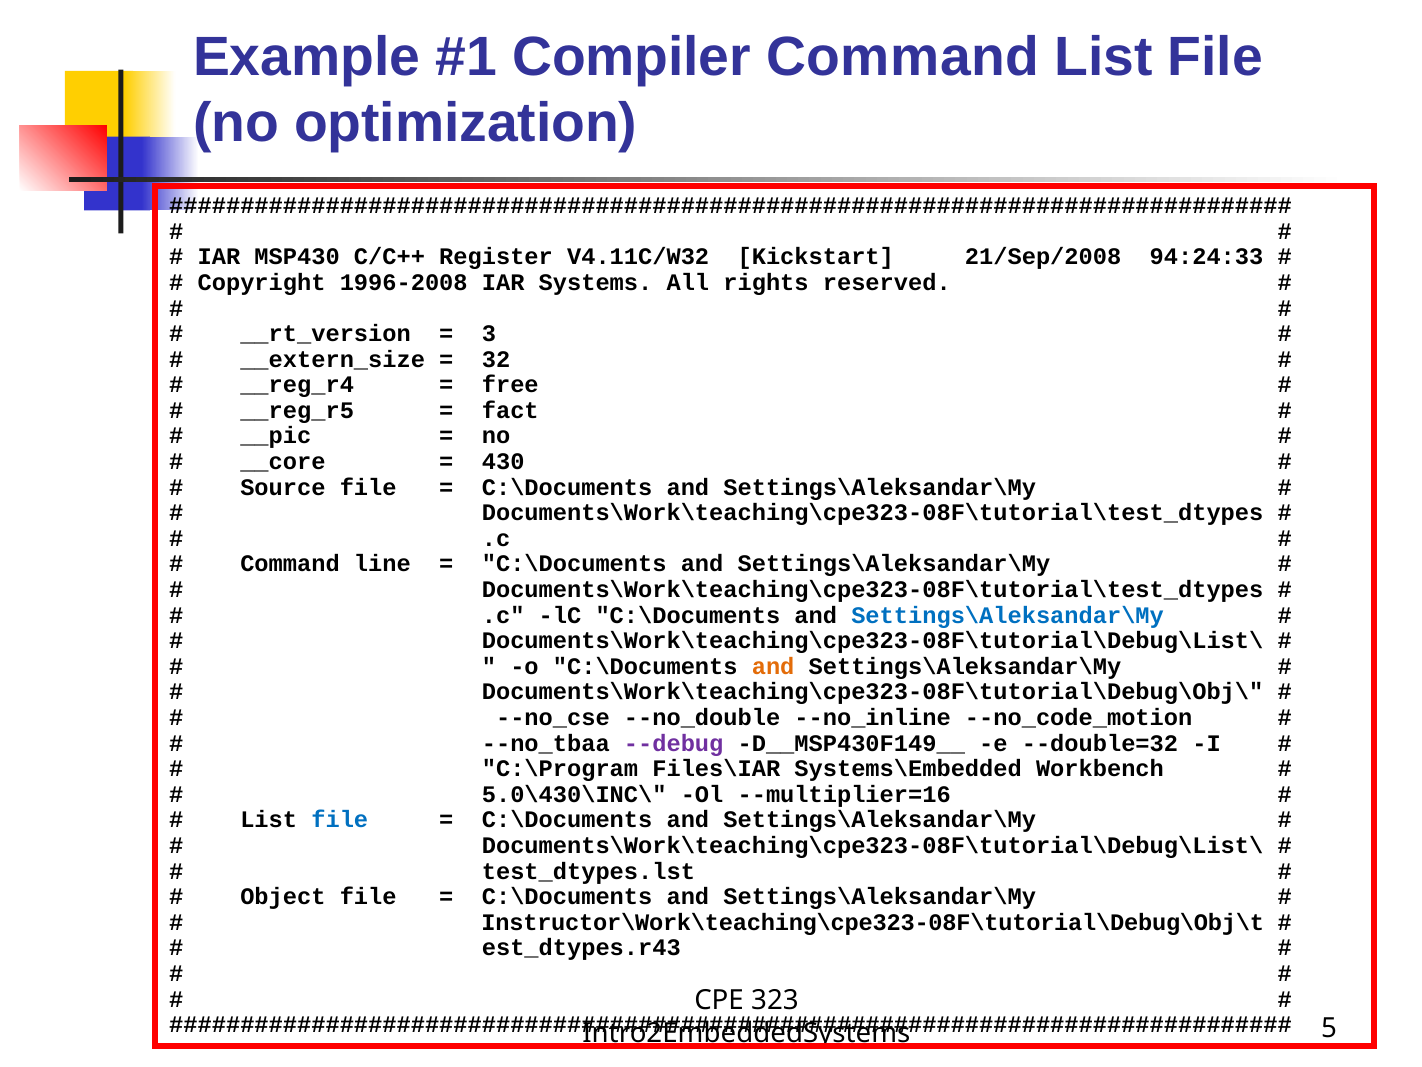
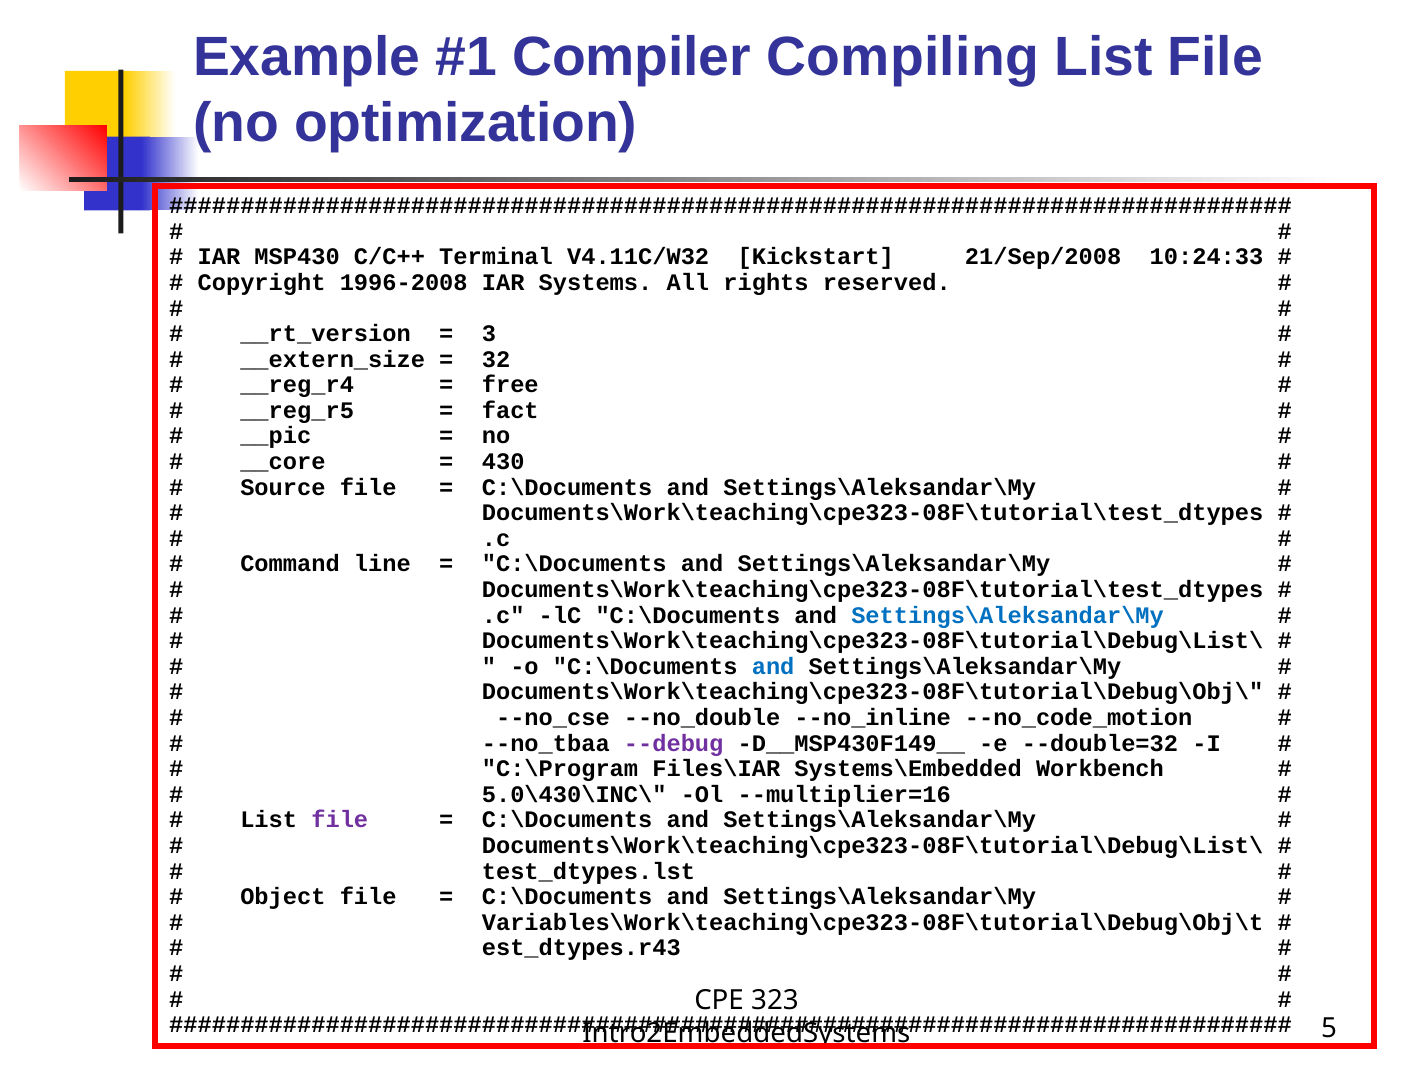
Compiler Command: Command -> Compiling
Register: Register -> Terminal
94:24:33: 94:24:33 -> 10:24:33
and at (773, 666) colour: orange -> blue
file at (340, 820) colour: blue -> purple
Instructor\Work\teaching\cpe323-08F\tutorial\Debug\Obj\t: Instructor\Work\teaching\cpe323-08F\tutorial\Debug\Obj\t -> Variables\Work\teaching\cpe323-08F\tutorial\Debug\Obj\t
